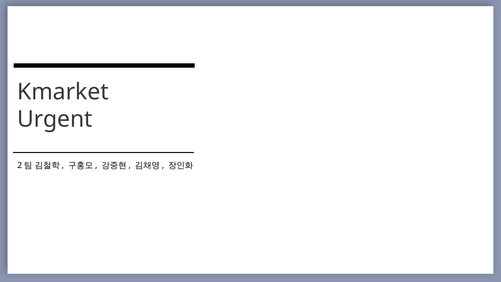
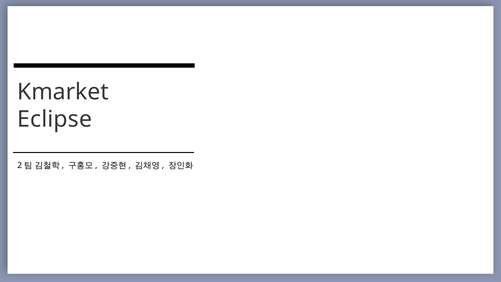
Urgent: Urgent -> Eclipse
